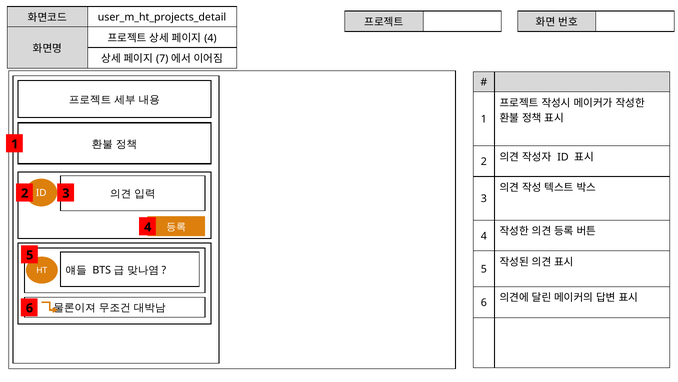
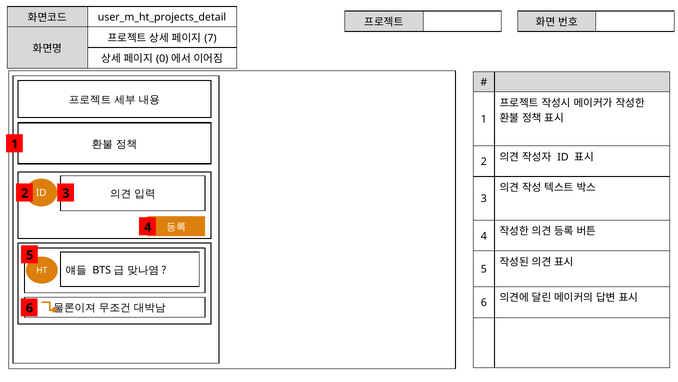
4 at (210, 38): 4 -> 7
7: 7 -> 0
